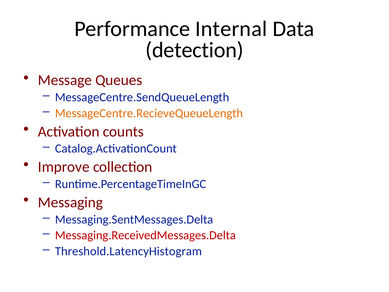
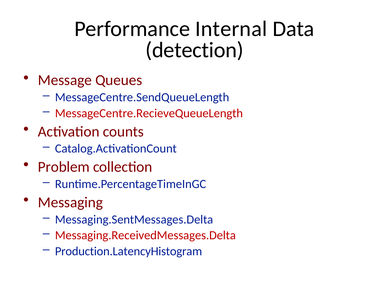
MessageCentre.RecieveQueueLength colour: orange -> red
Improve: Improve -> Problem
Threshold.LatencyHistogram: Threshold.LatencyHistogram -> Production.LatencyHistogram
